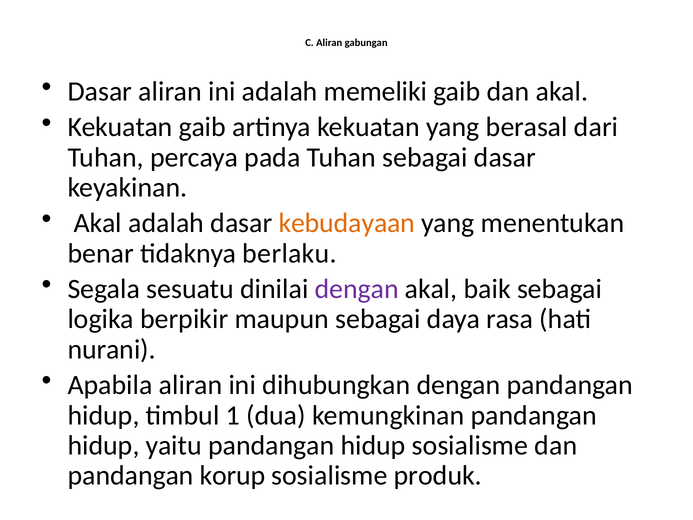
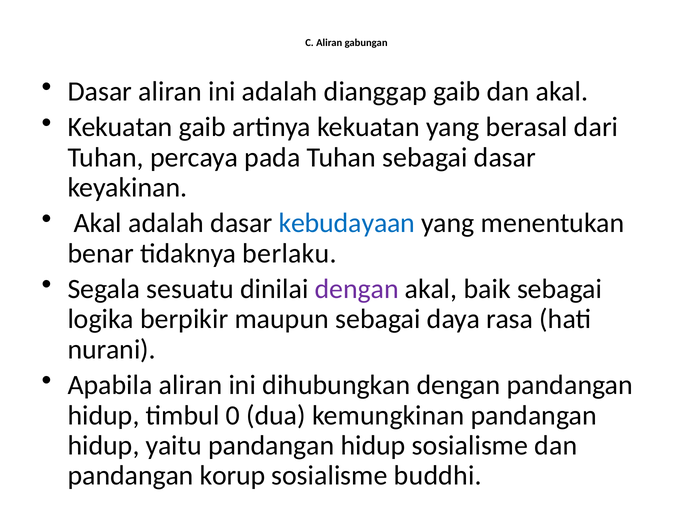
memeliki: memeliki -> dianggap
kebudayaan colour: orange -> blue
1: 1 -> 0
produk: produk -> buddhi
